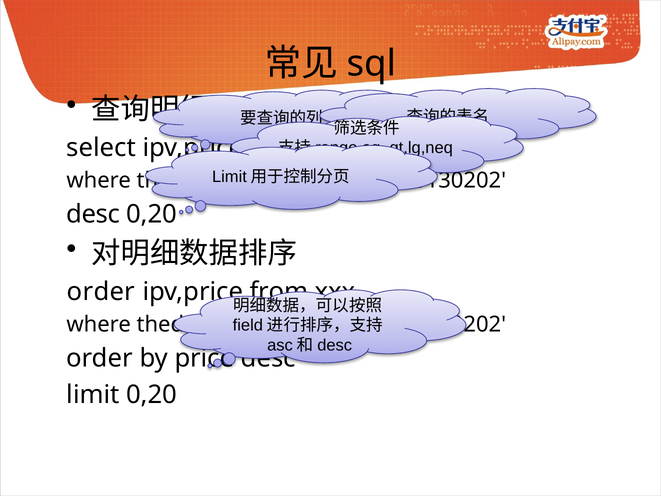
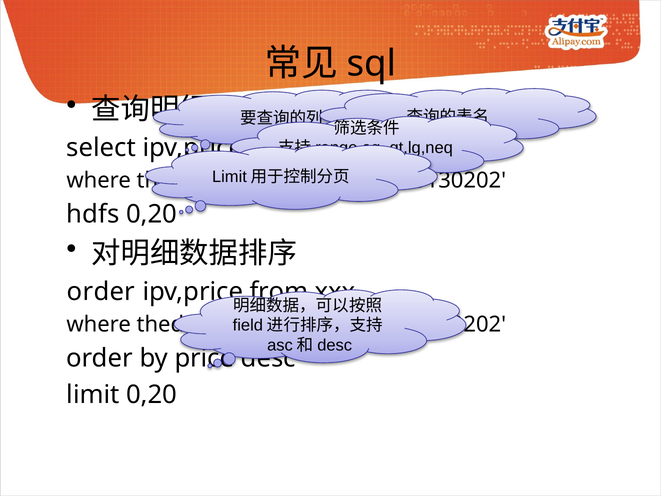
desc at (93, 214): desc -> hdfs
